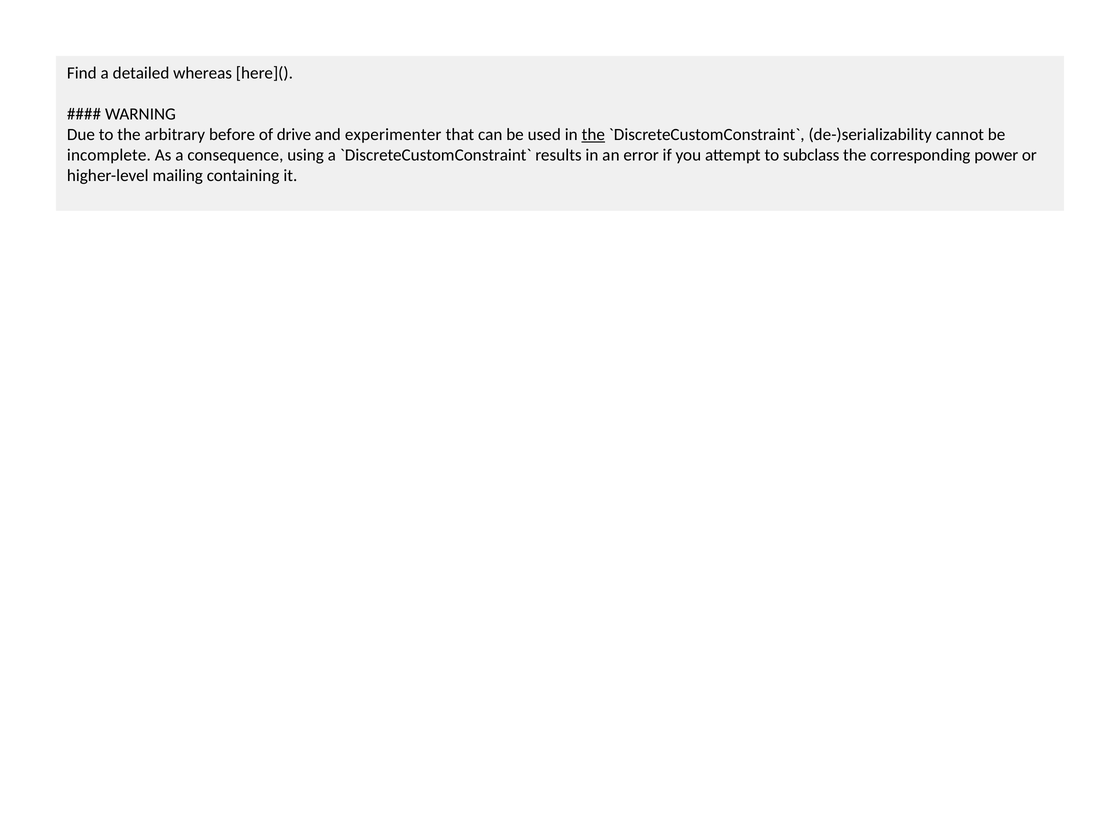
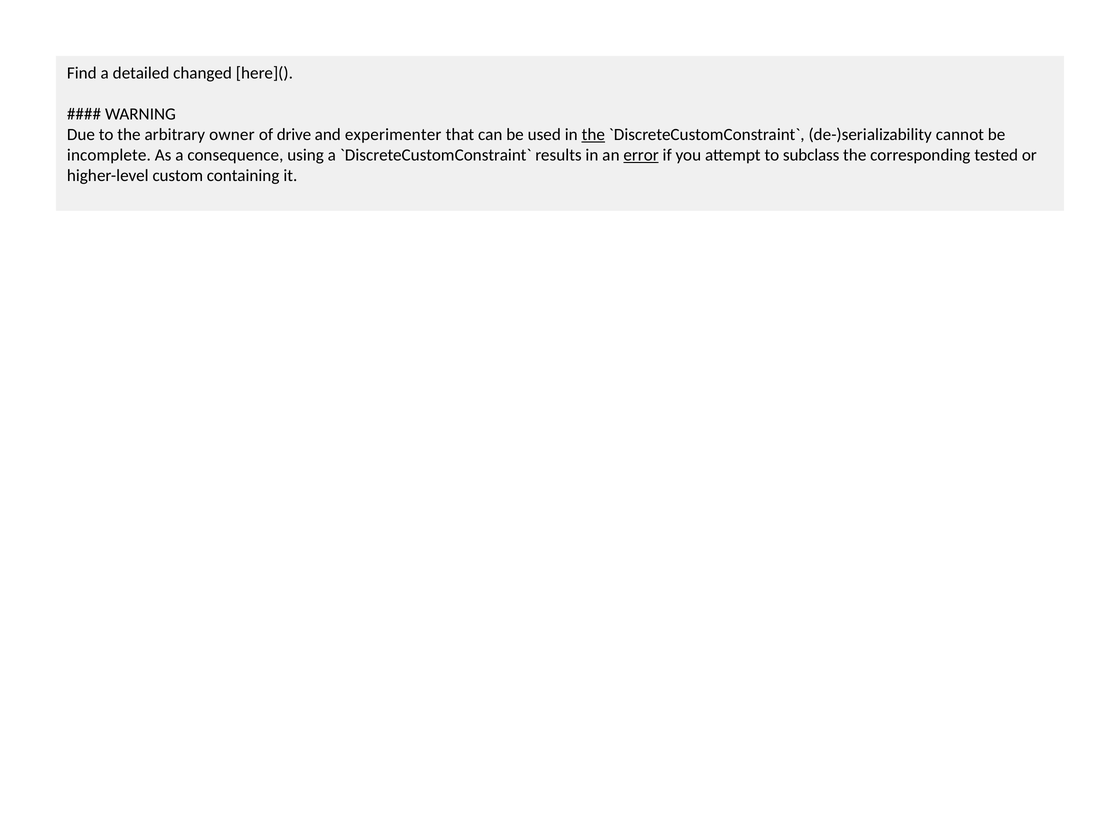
whereas: whereas -> changed
before: before -> owner
error underline: none -> present
power: power -> tested
mailing: mailing -> custom
